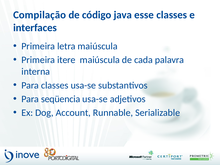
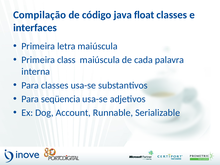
esse: esse -> float
itere: itere -> class
